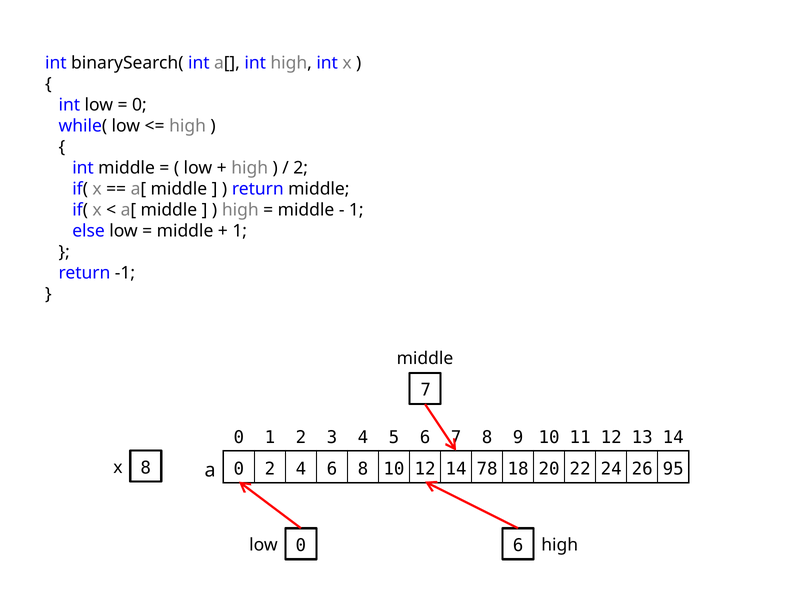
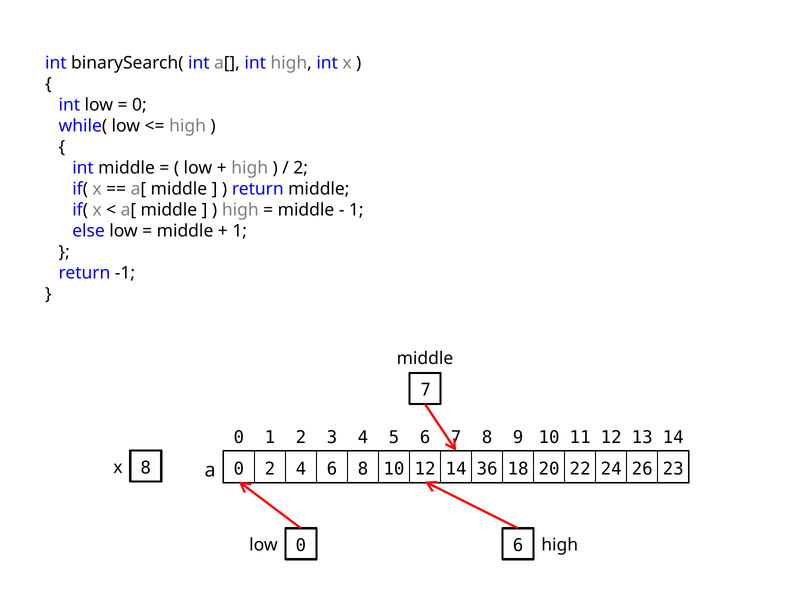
78: 78 -> 36
95: 95 -> 23
